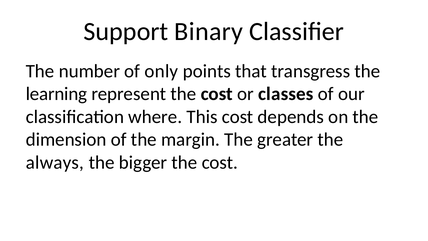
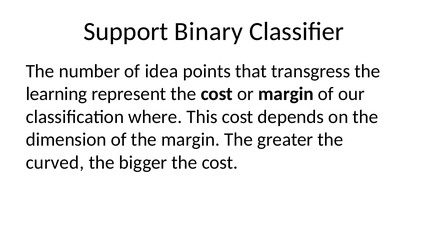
only: only -> idea
or classes: classes -> margin
always: always -> curved
